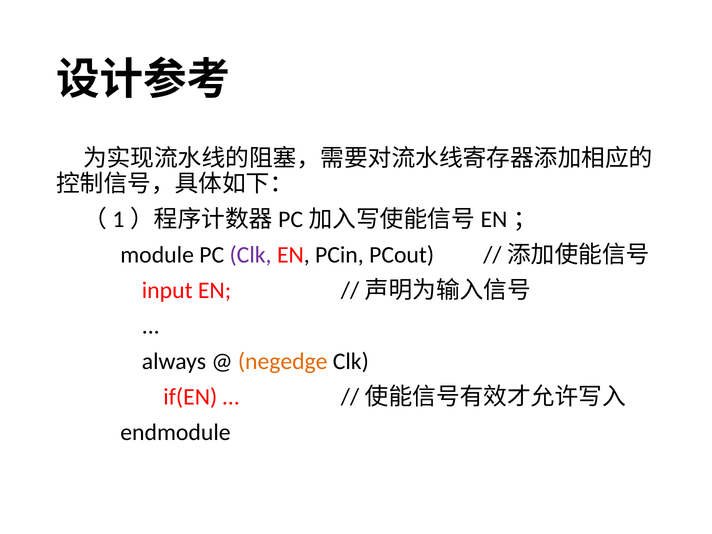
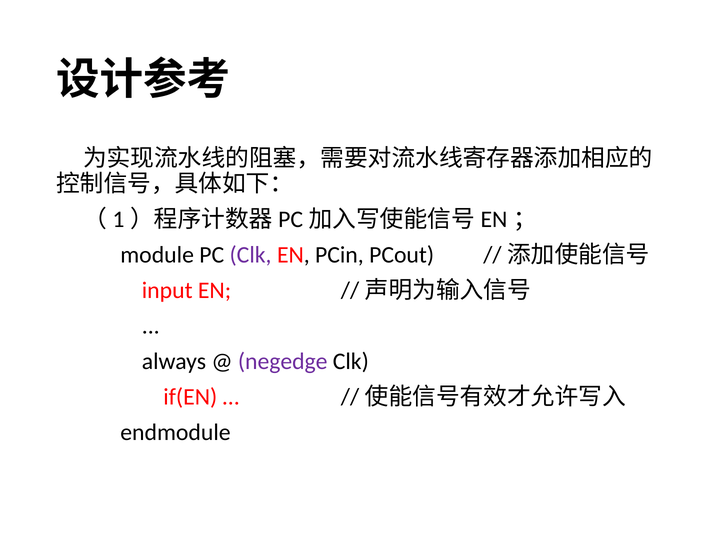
negedge colour: orange -> purple
